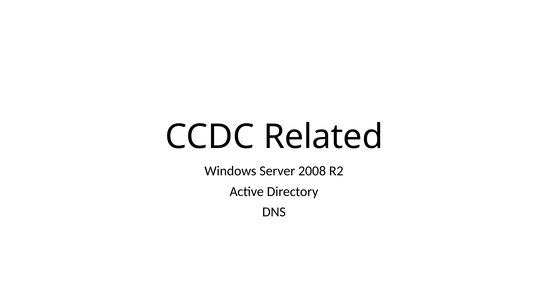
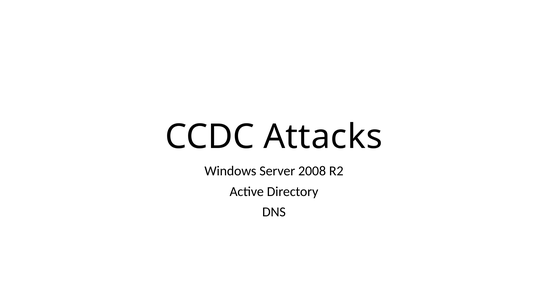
Related: Related -> Attacks
